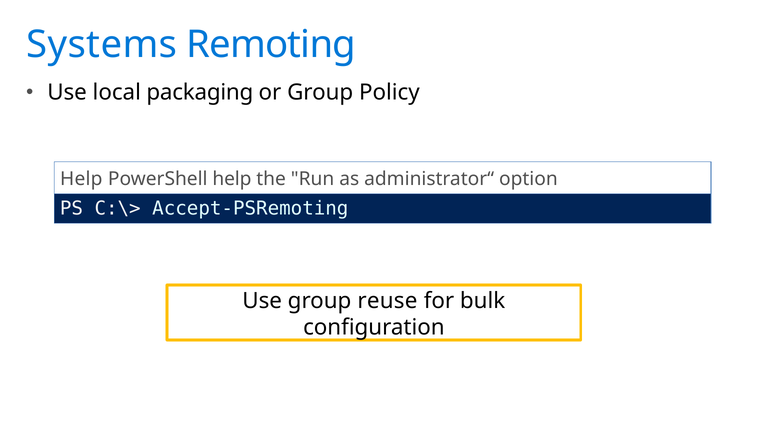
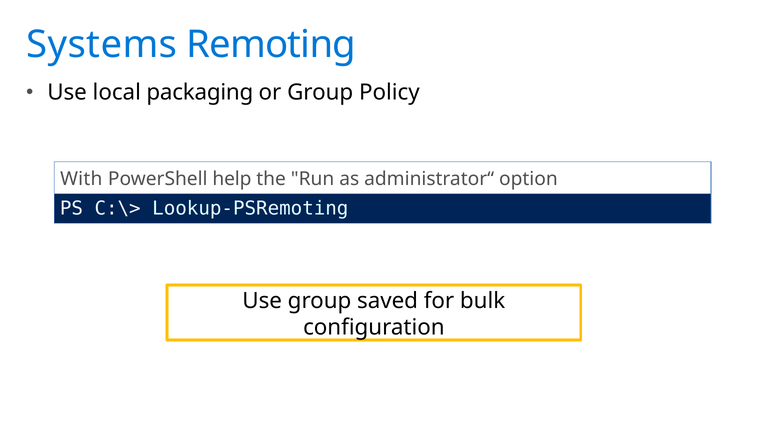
Help at (81, 179): Help -> With
Accept-PSRemoting: Accept-PSRemoting -> Lookup-PSRemoting
reuse: reuse -> saved
